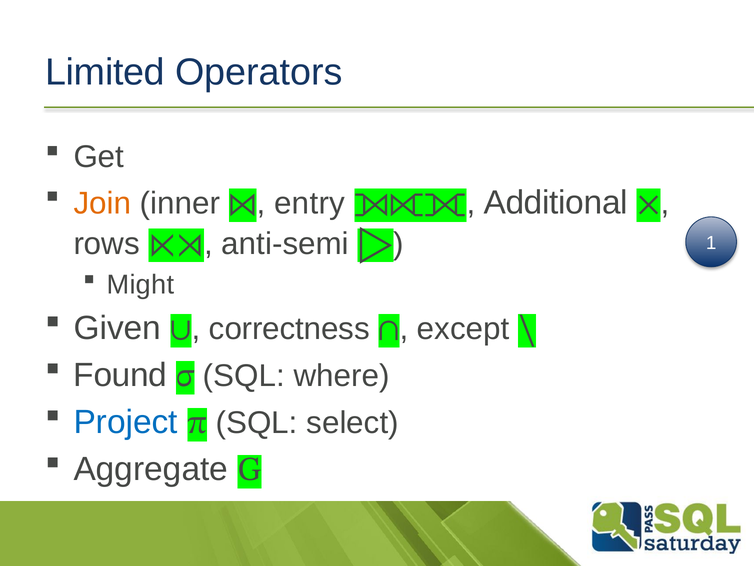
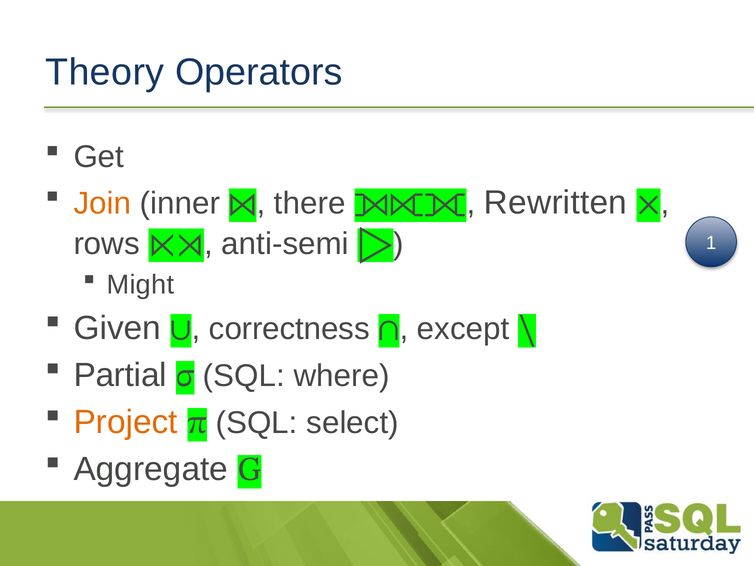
Limited: Limited -> Theory
entry: entry -> there
Additional: Additional -> Rewritten
Found: Found -> Partial
Project colour: blue -> orange
